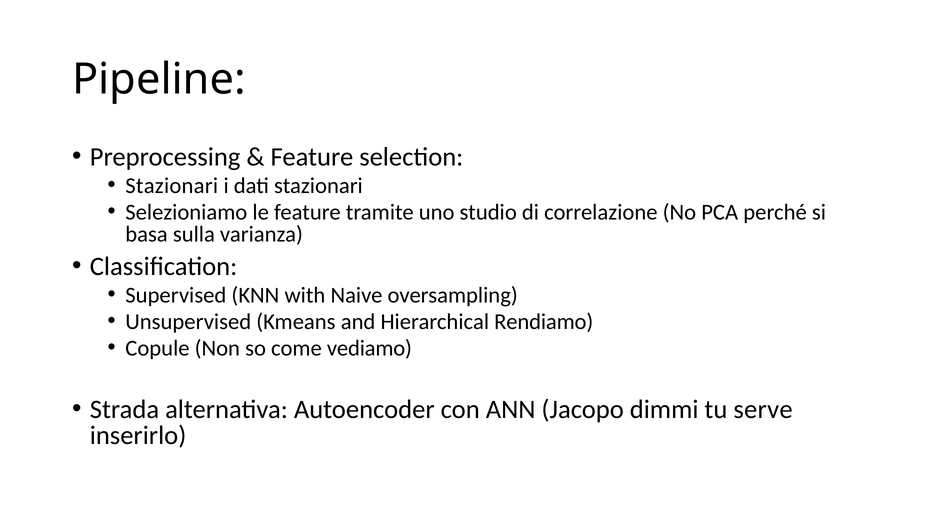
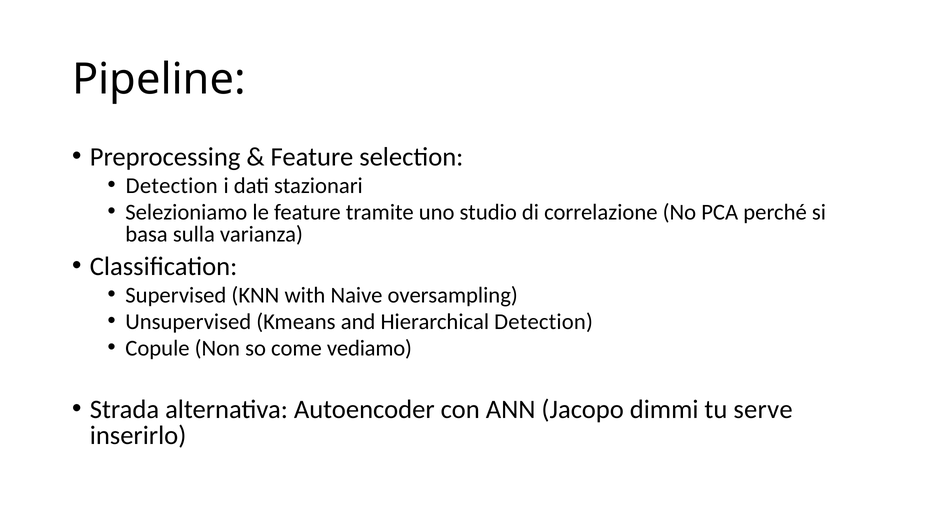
Stazionari at (172, 186): Stazionari -> Detection
Hierarchical Rendiamo: Rendiamo -> Detection
